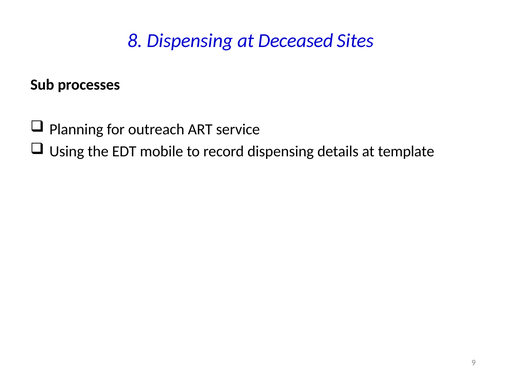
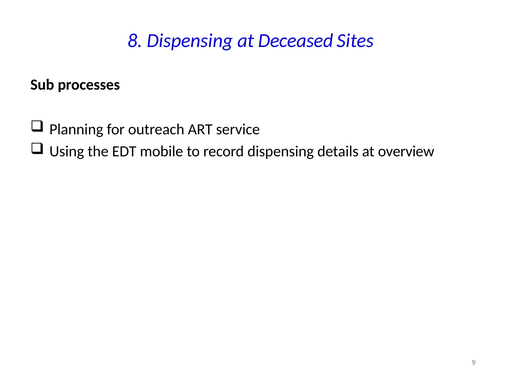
template: template -> overview
